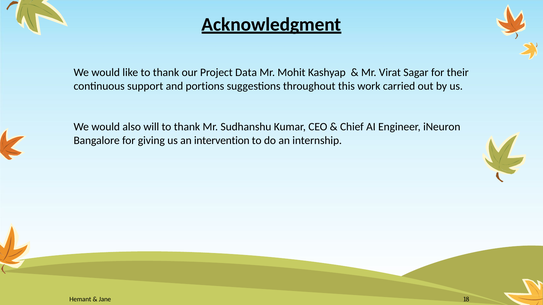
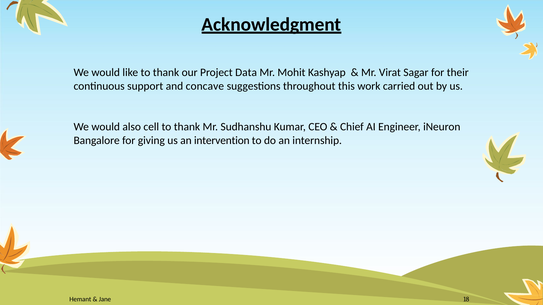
portions: portions -> concave
will: will -> cell
